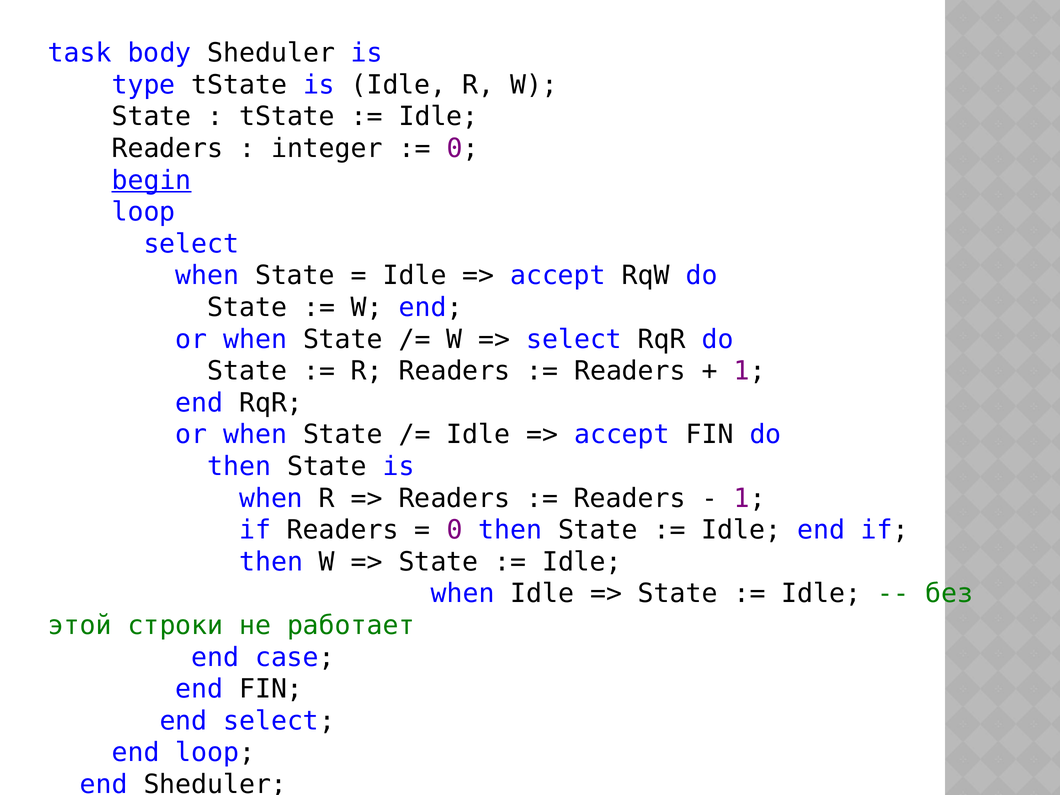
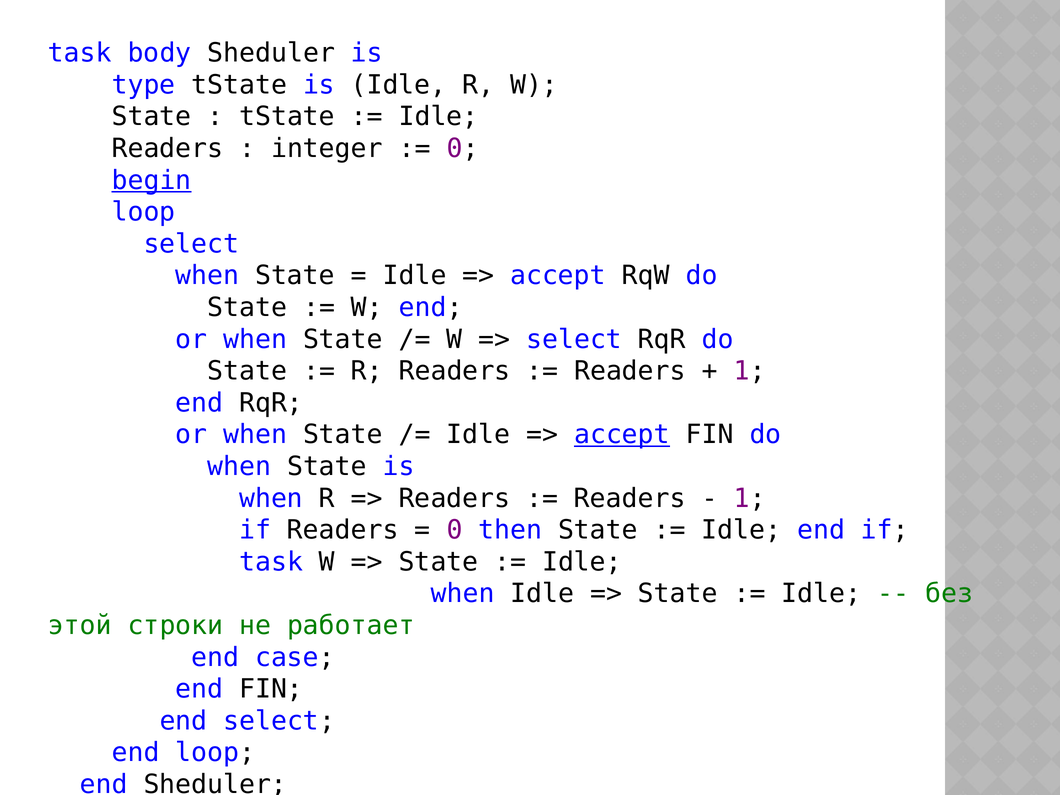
accept at (622, 435) underline: none -> present
then at (239, 467): then -> when
then at (271, 562): then -> task
